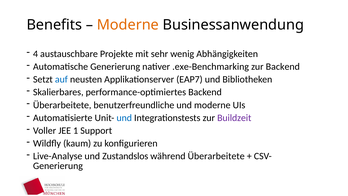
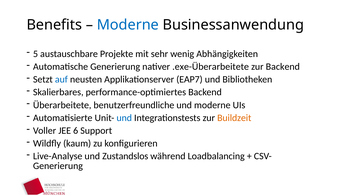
Moderne at (128, 25) colour: orange -> blue
4: 4 -> 5
.exe-Benchmarking: .exe-Benchmarking -> .exe-Überarbeitete
Buildzeit colour: purple -> orange
1: 1 -> 6
während Überarbeitete: Überarbeitete -> Loadbalancing
